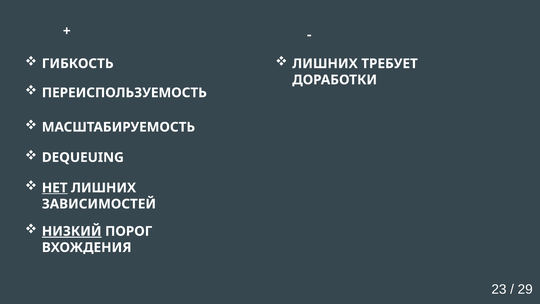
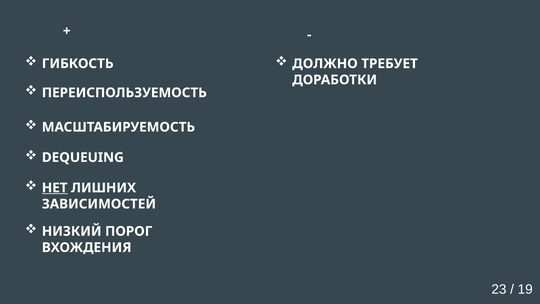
ЛИШНИХ at (325, 64): ЛИШНИХ -> ДОЛЖНО
НИЗКИЙ underline: present -> none
29: 29 -> 19
